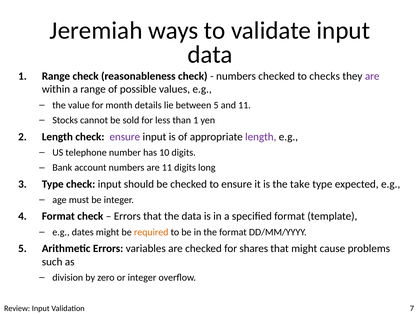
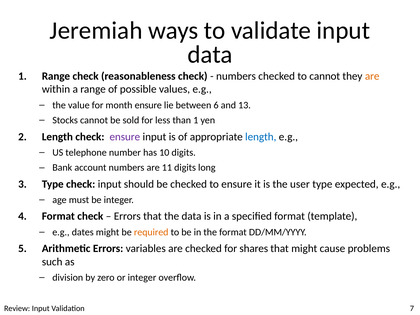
to checks: checks -> cannot
are at (372, 76) colour: purple -> orange
month details: details -> ensure
between 5: 5 -> 6
and 11: 11 -> 13
length at (261, 137) colour: purple -> blue
take: take -> user
